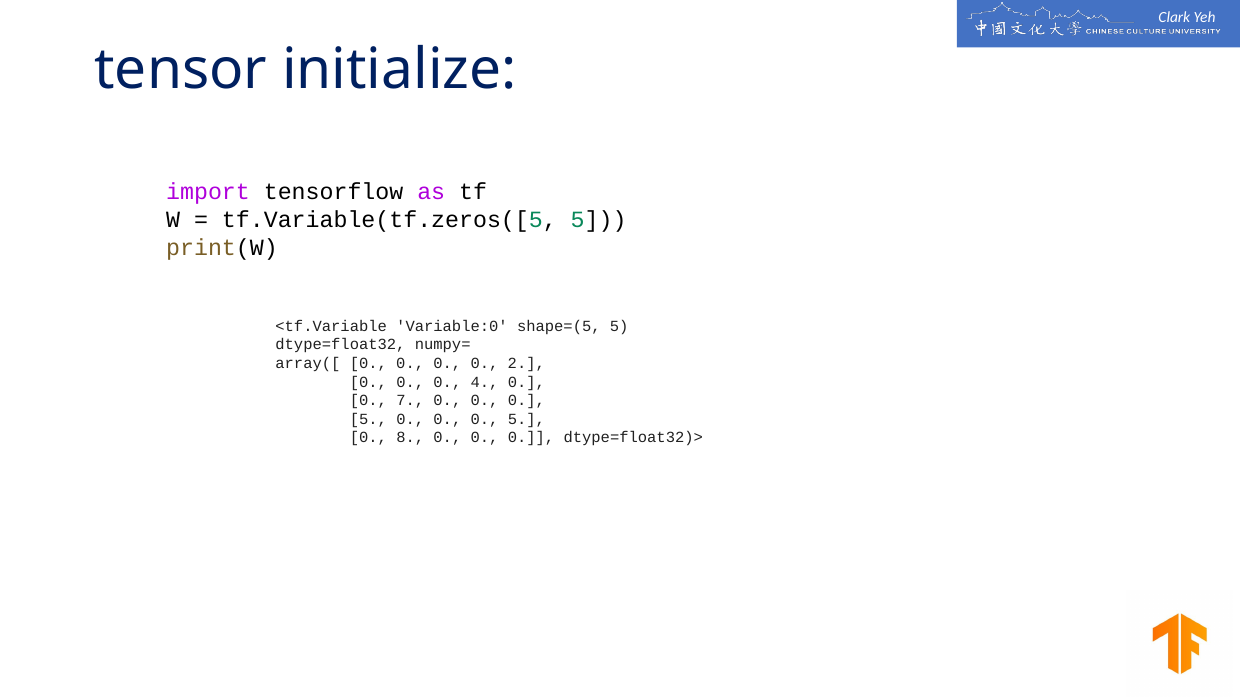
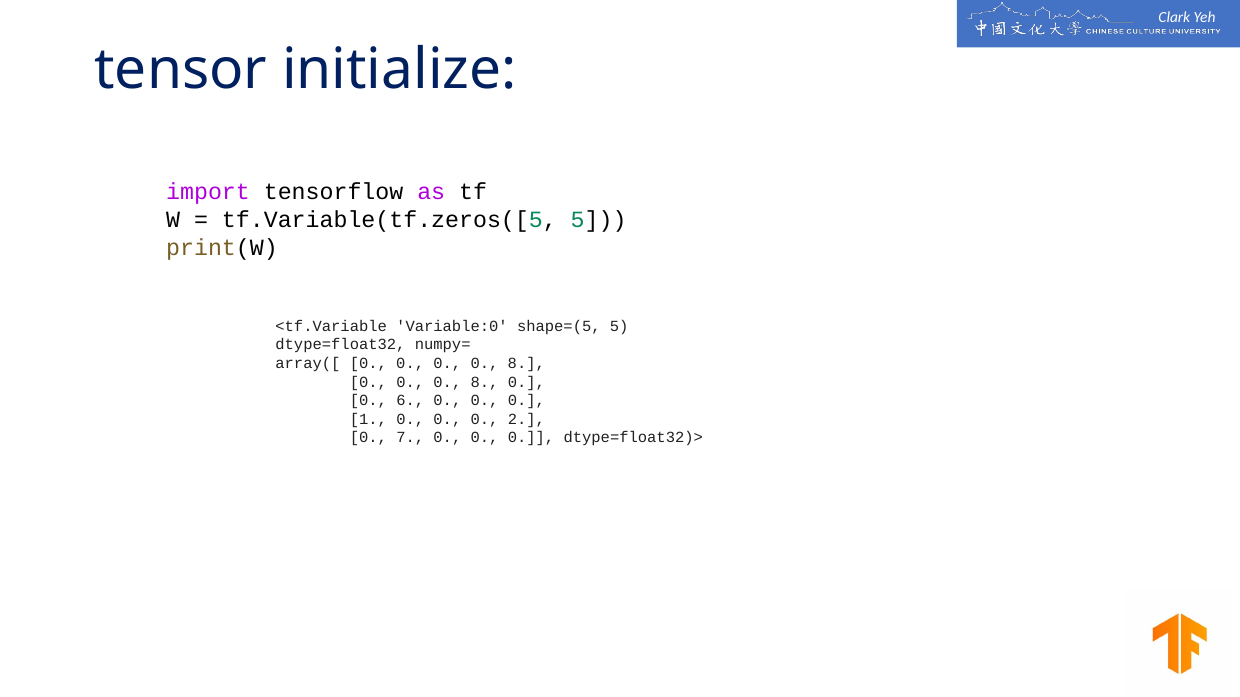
2 at (526, 364): 2 -> 8
4 at (485, 382): 4 -> 8
7: 7 -> 6
5 at (368, 419): 5 -> 1
5 at (526, 419): 5 -> 2
8: 8 -> 7
